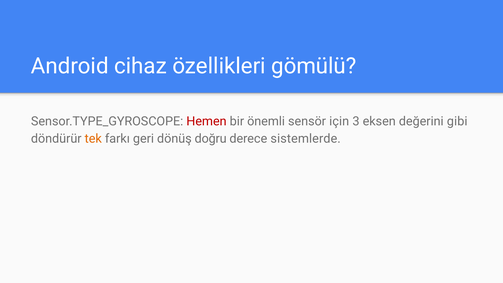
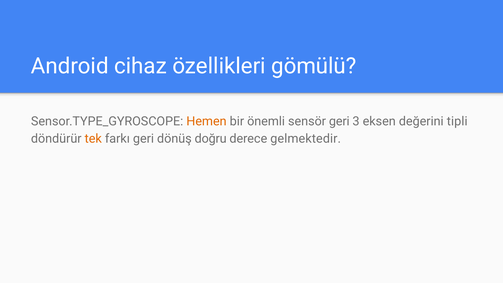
Hemen colour: red -> orange
sensör için: için -> geri
gibi: gibi -> tipli
sistemlerde: sistemlerde -> gelmektedir
